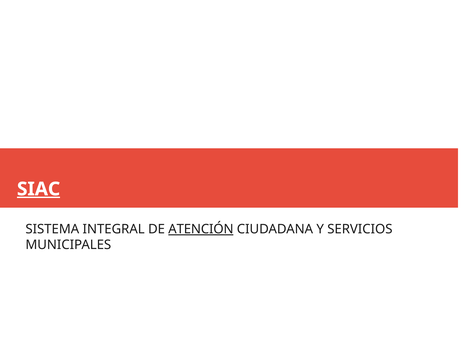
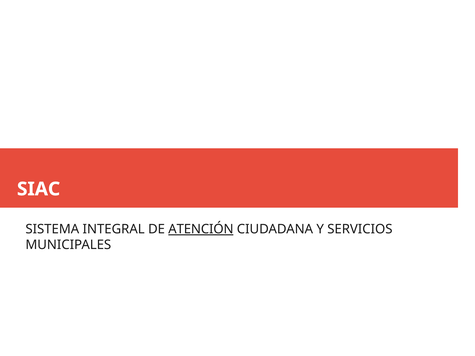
SIAC underline: present -> none
